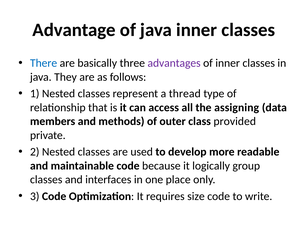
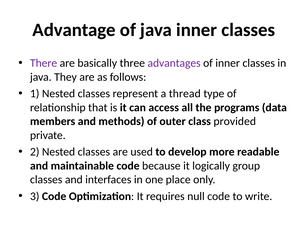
There colour: blue -> purple
assigning: assigning -> programs
size: size -> null
